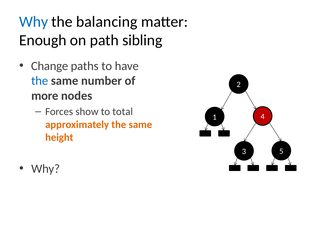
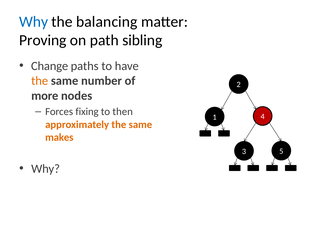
Enough: Enough -> Proving
the at (40, 81) colour: blue -> orange
show: show -> fixing
total: total -> then
height: height -> makes
